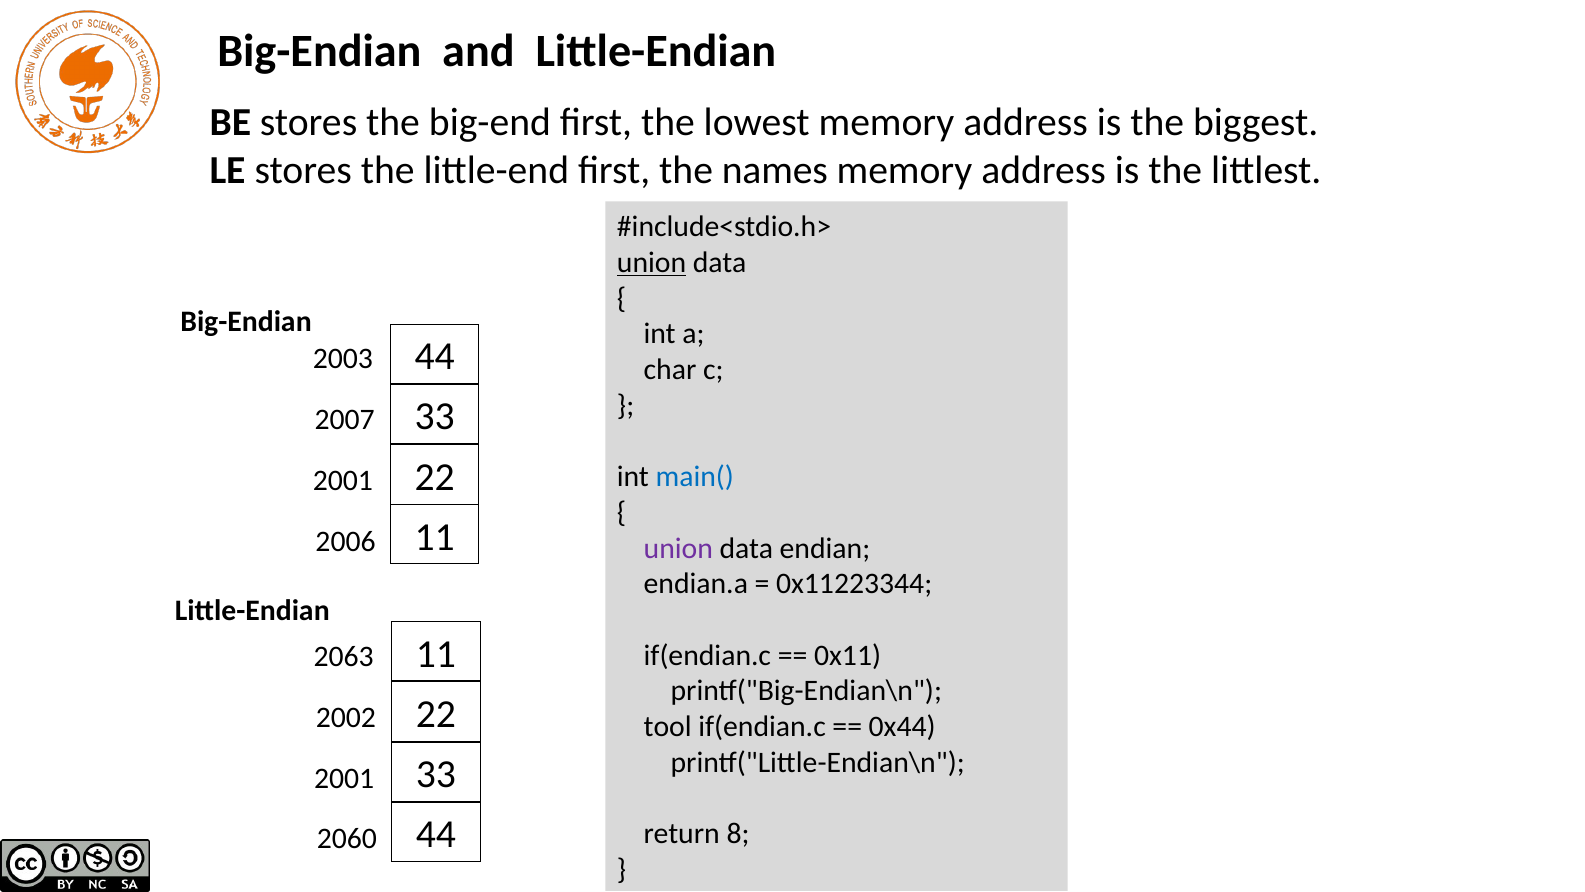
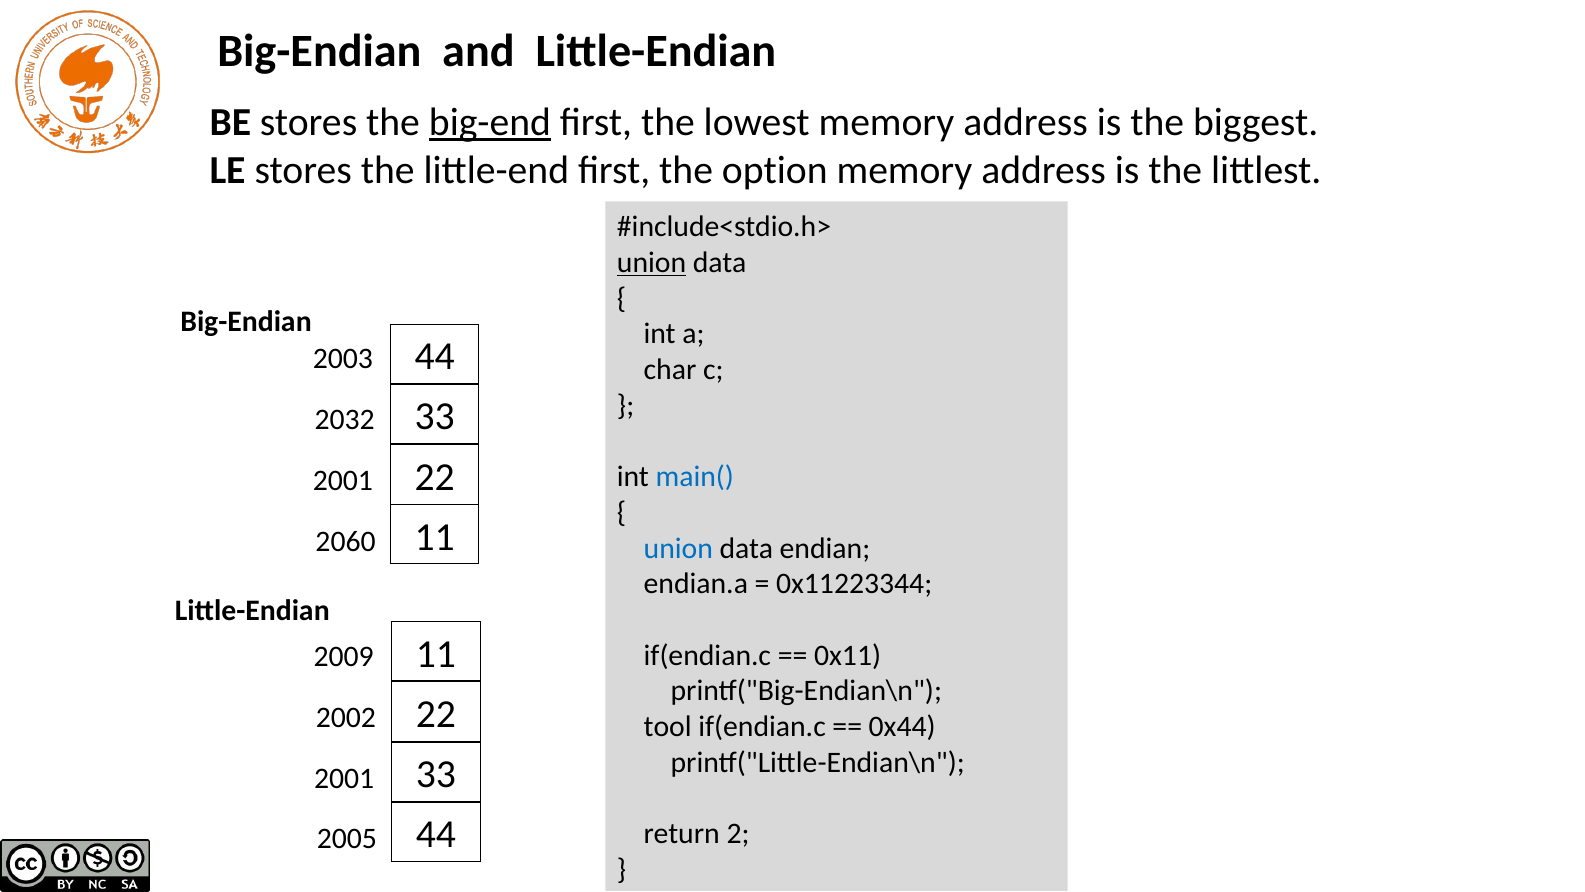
big-end underline: none -> present
names: names -> option
2007: 2007 -> 2032
2006: 2006 -> 2060
union at (678, 548) colour: purple -> blue
2063: 2063 -> 2009
8: 8 -> 2
2060: 2060 -> 2005
